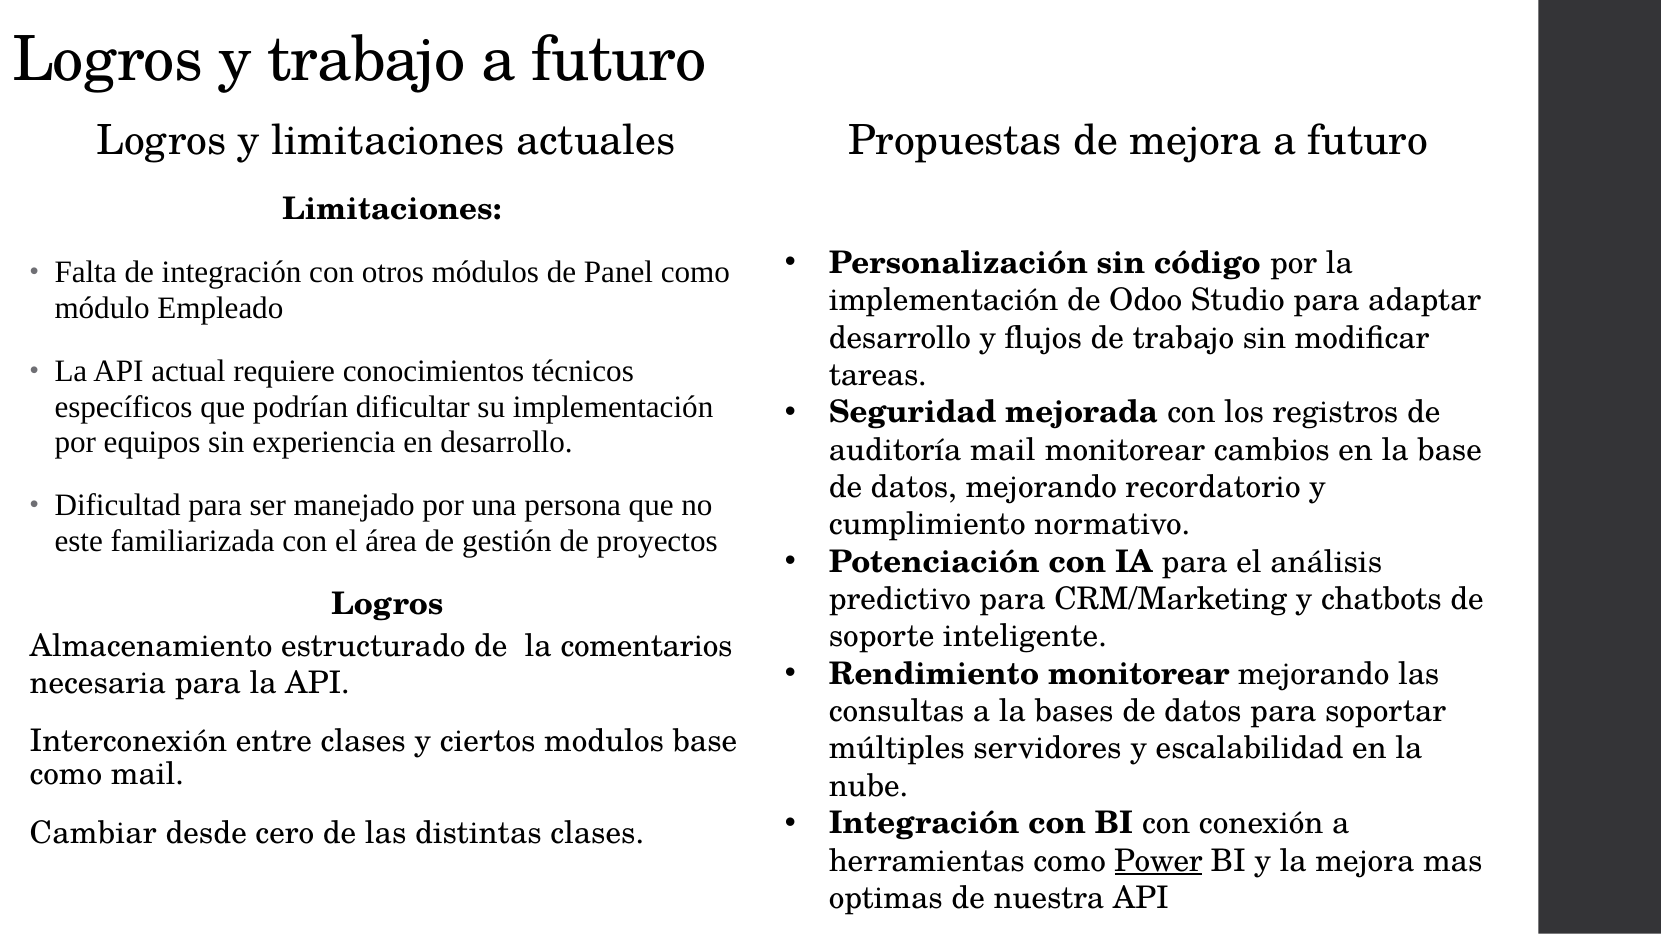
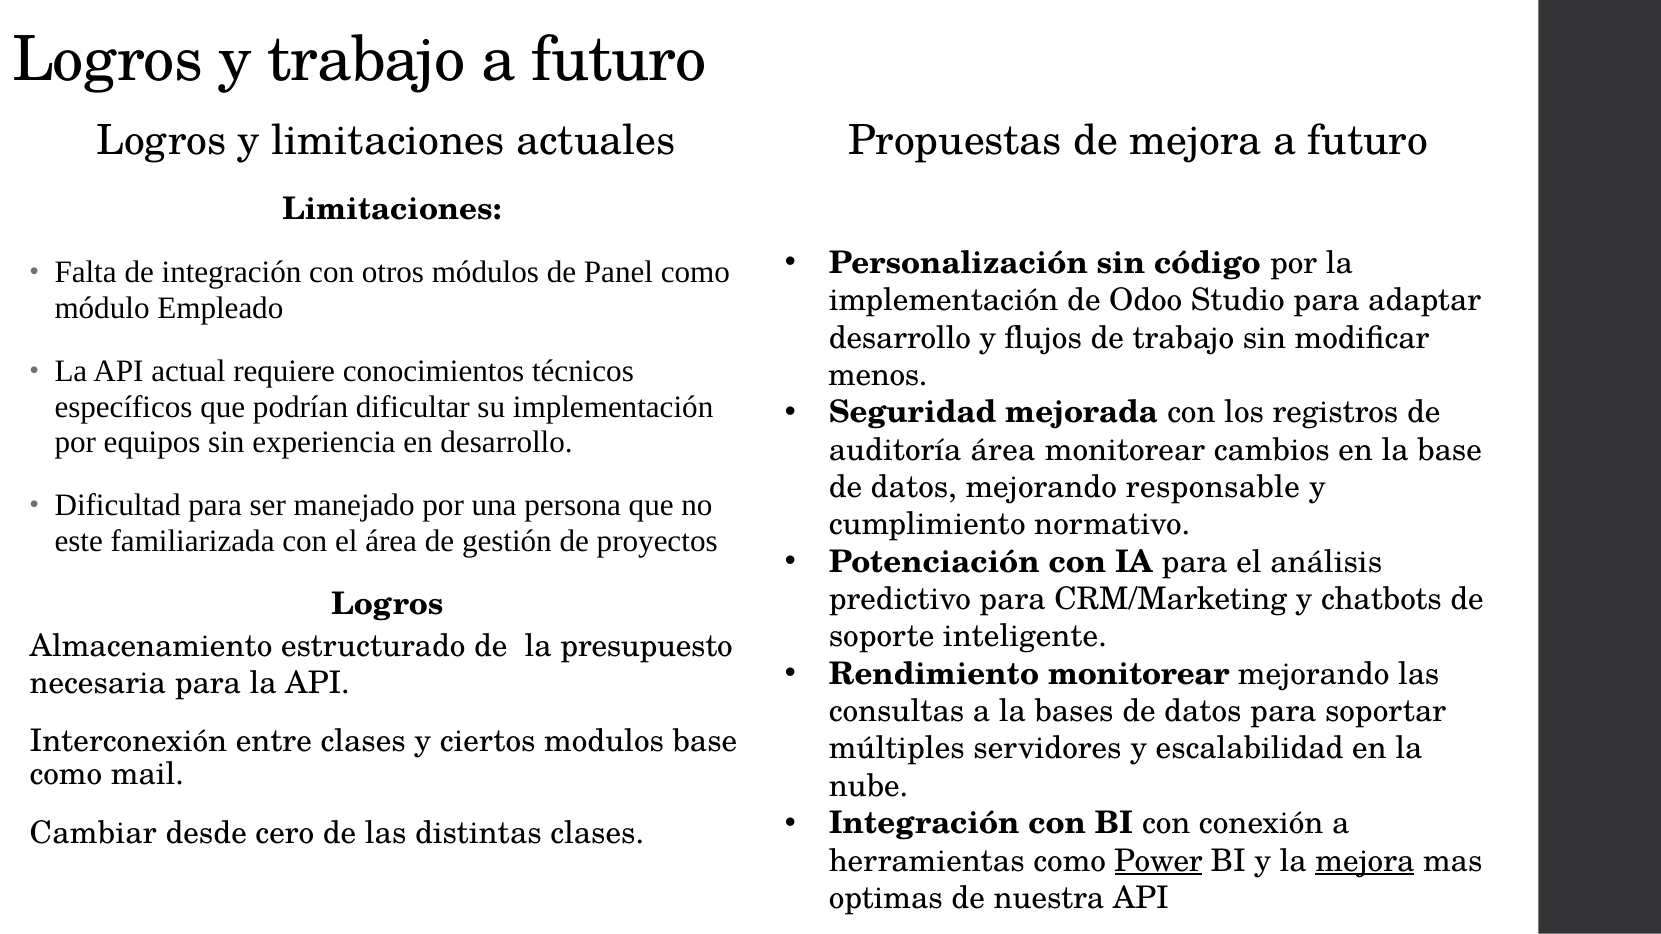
tareas: tareas -> menos
auditoría mail: mail -> área
recordatorio: recordatorio -> responsable
comentarios: comentarios -> presupuesto
mejora at (1365, 861) underline: none -> present
